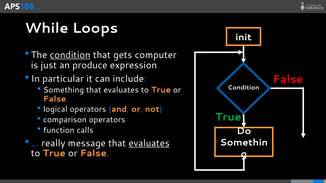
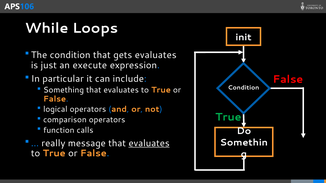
condition at (70, 55) underline: present -> none
gets computer: computer -> evaluates
produce: produce -> execute
